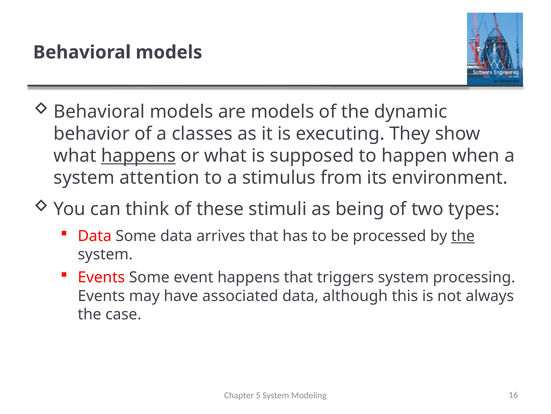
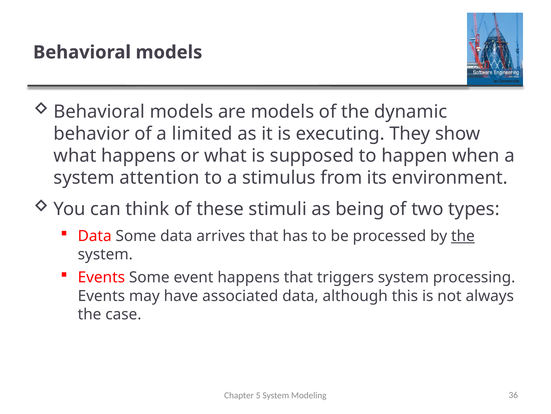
classes: classes -> limited
happens at (138, 156) underline: present -> none
16: 16 -> 36
